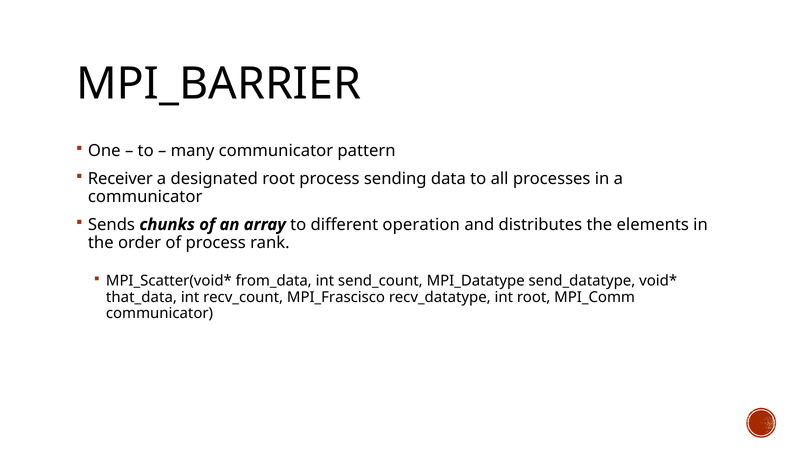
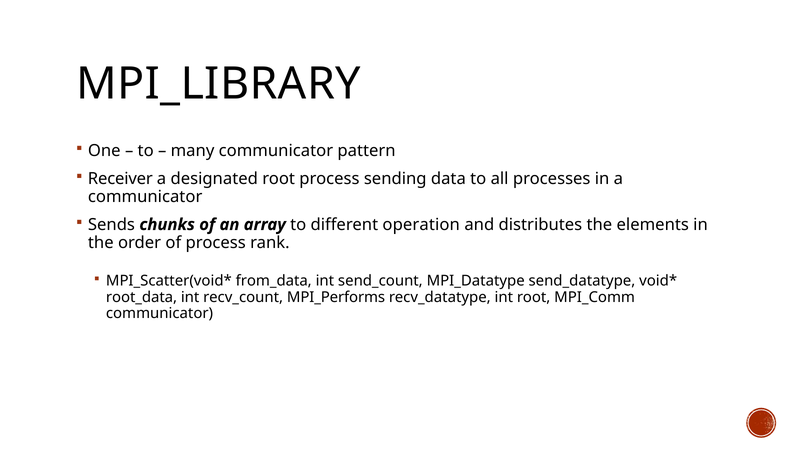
MPI_BARRIER: MPI_BARRIER -> MPI_LIBRARY
that_data: that_data -> root_data
MPI_Frascisco: MPI_Frascisco -> MPI_Performs
